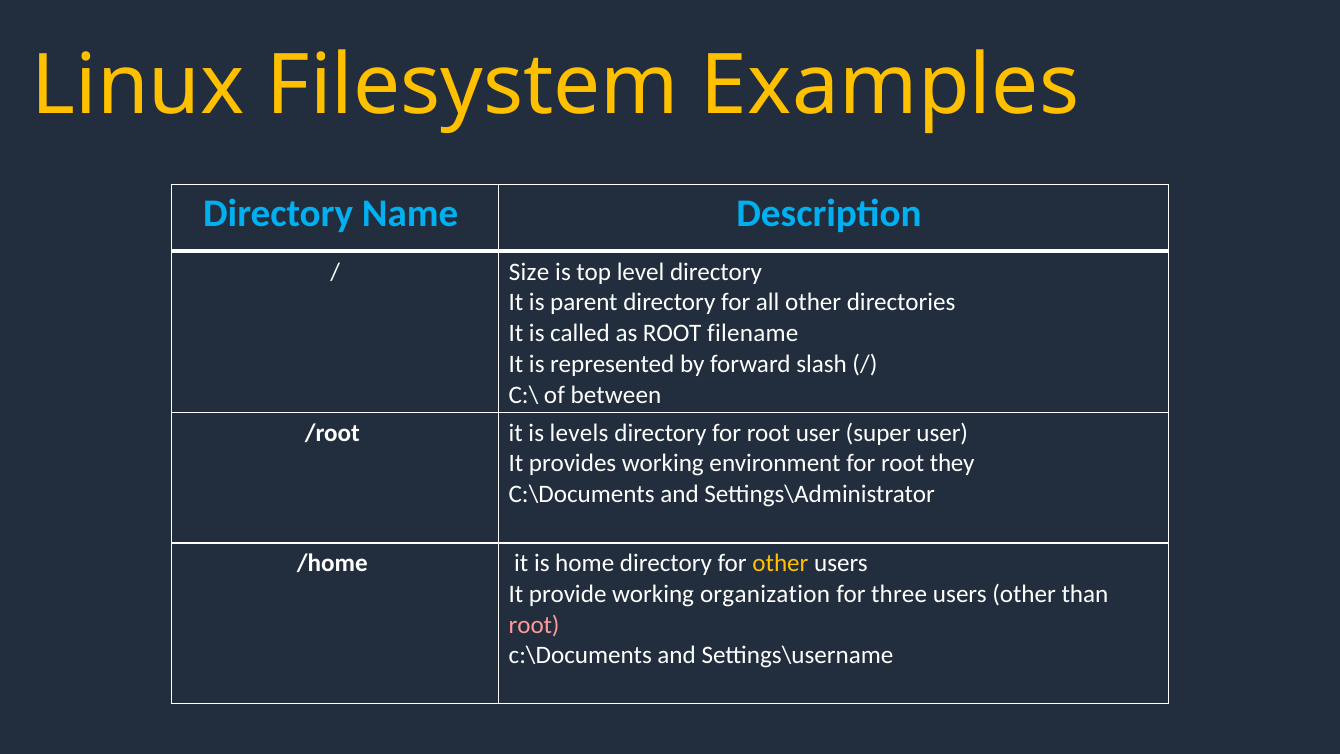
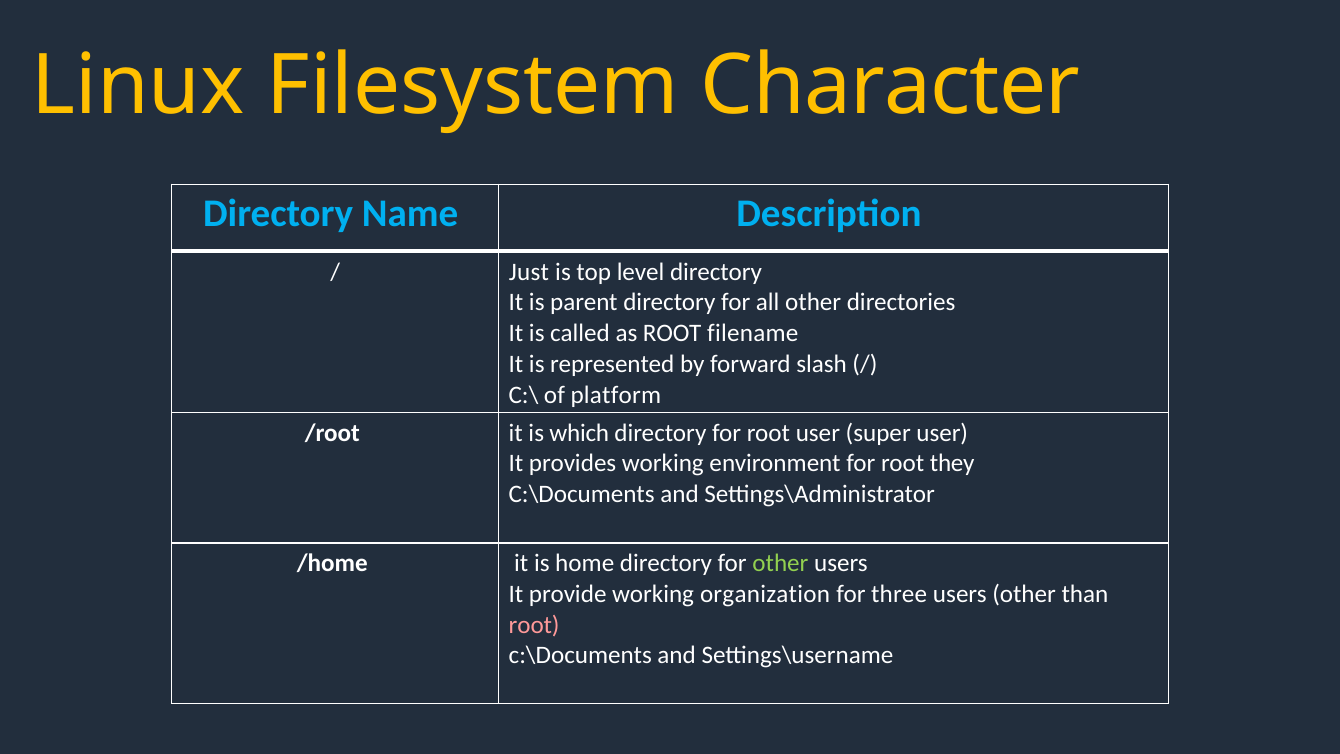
Examples: Examples -> Character
Size: Size -> Just
between: between -> platform
levels: levels -> which
other at (780, 563) colour: yellow -> light green
